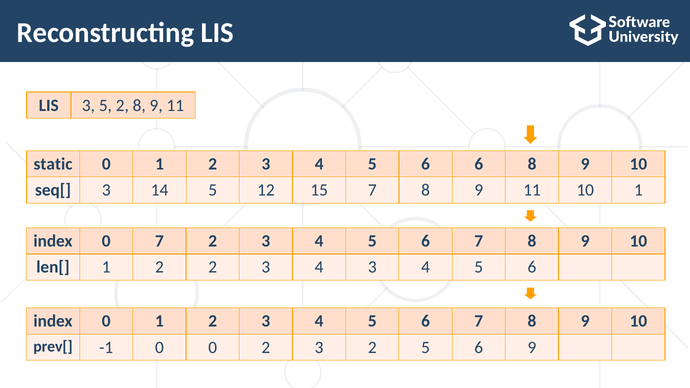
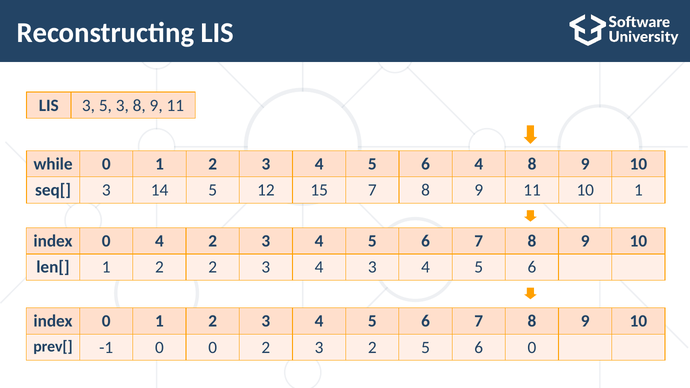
5 2: 2 -> 3
static: static -> while
6 6: 6 -> 4
0 7: 7 -> 4
6 9: 9 -> 0
